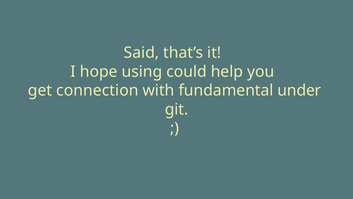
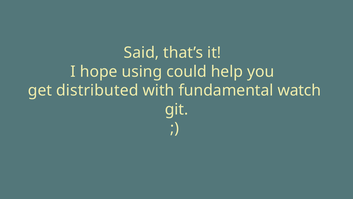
connection: connection -> distributed
under: under -> watch
